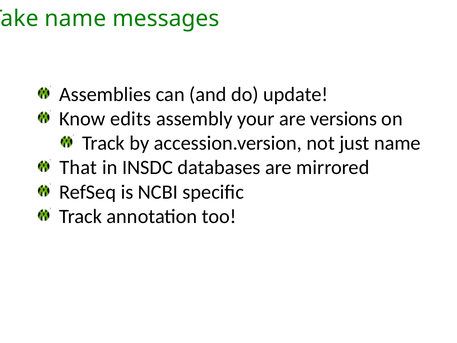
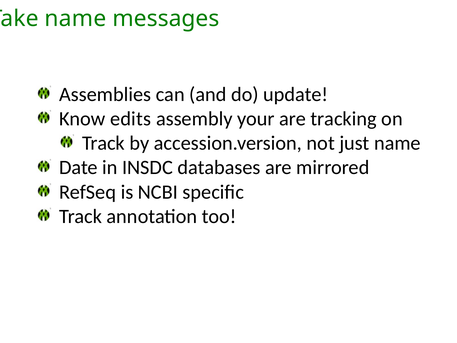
versions: versions -> tracking
That: That -> Date
